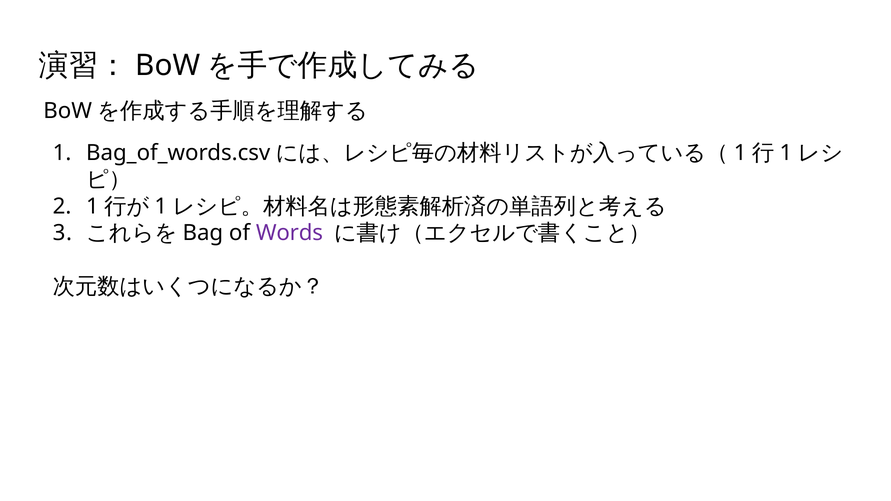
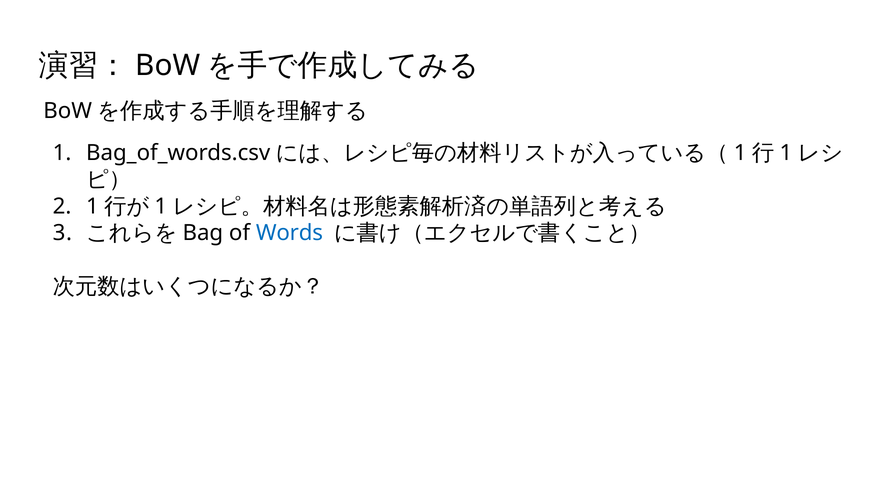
Words colour: purple -> blue
